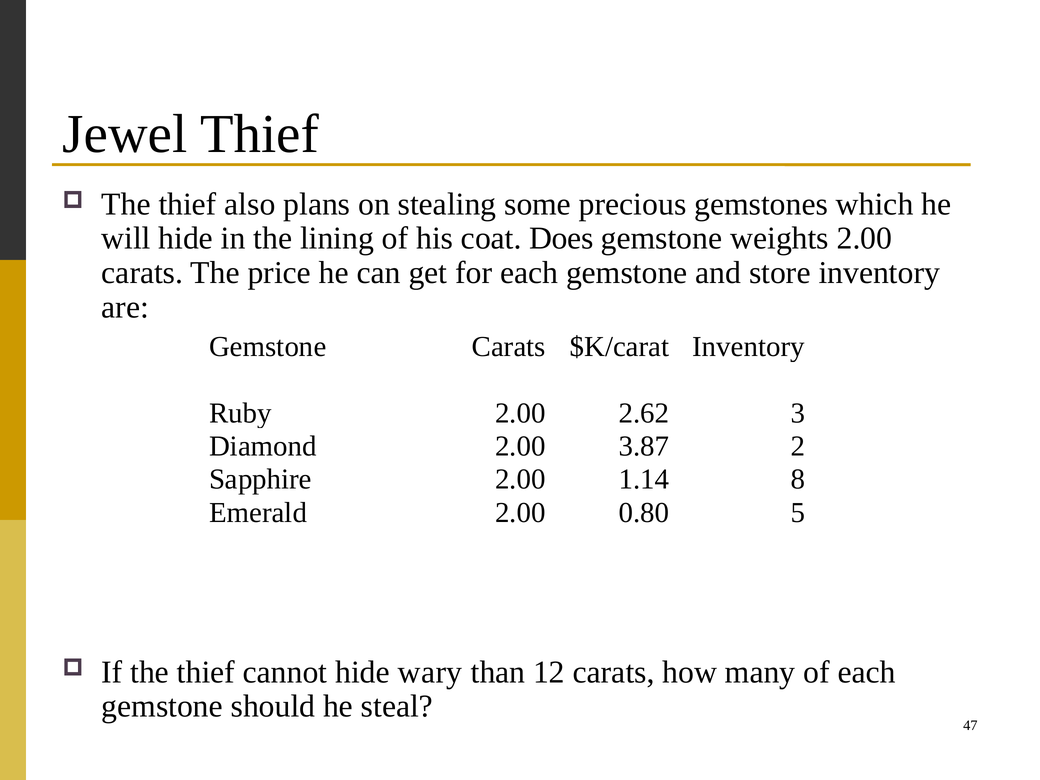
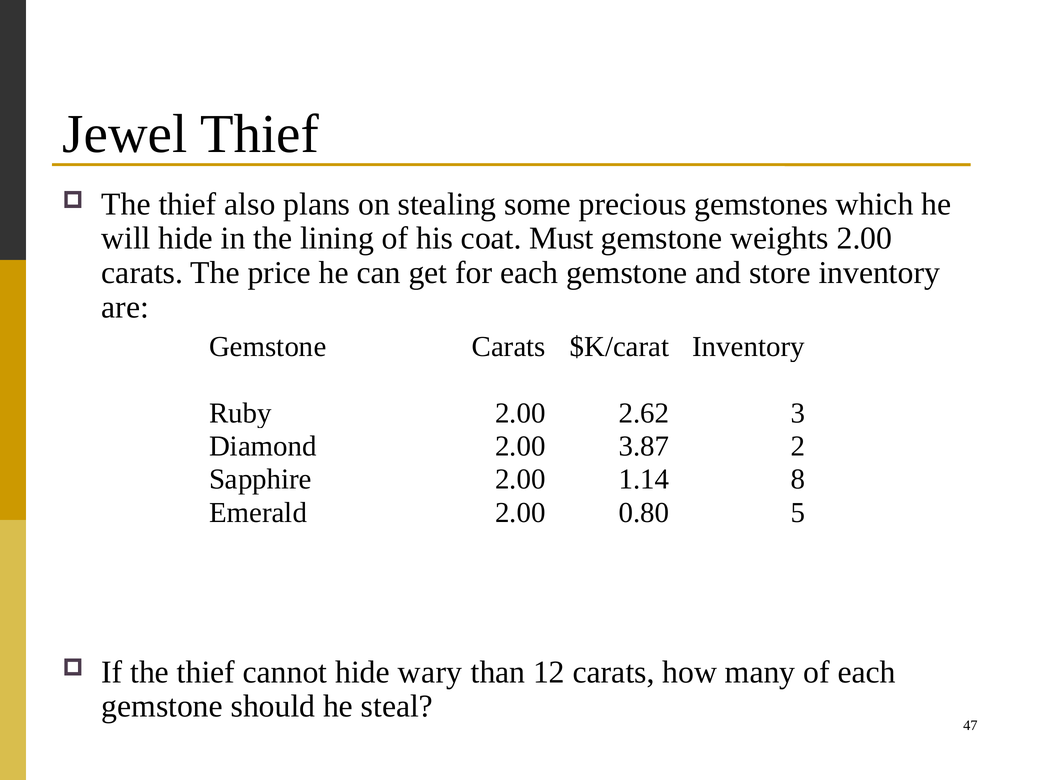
Does: Does -> Must
